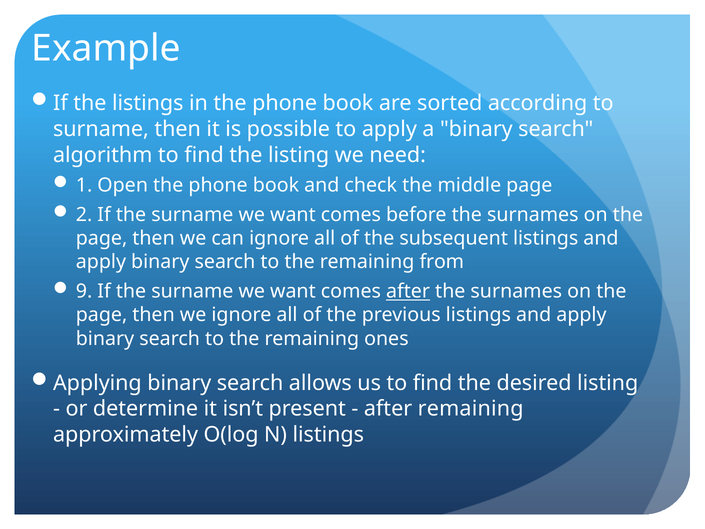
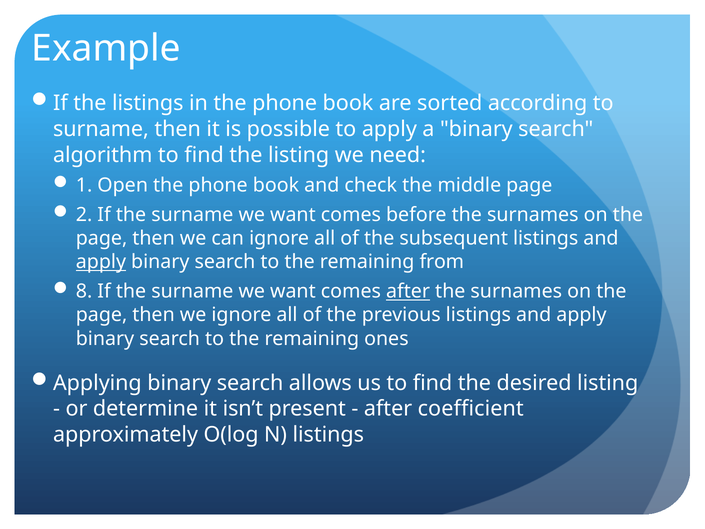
apply at (101, 262) underline: none -> present
9: 9 -> 8
after remaining: remaining -> coefficient
